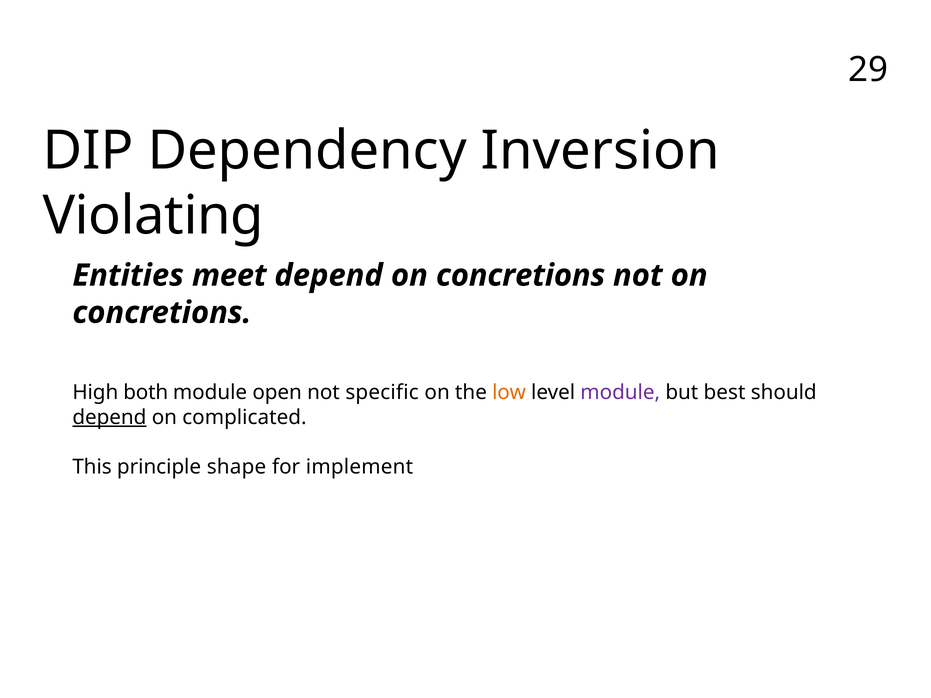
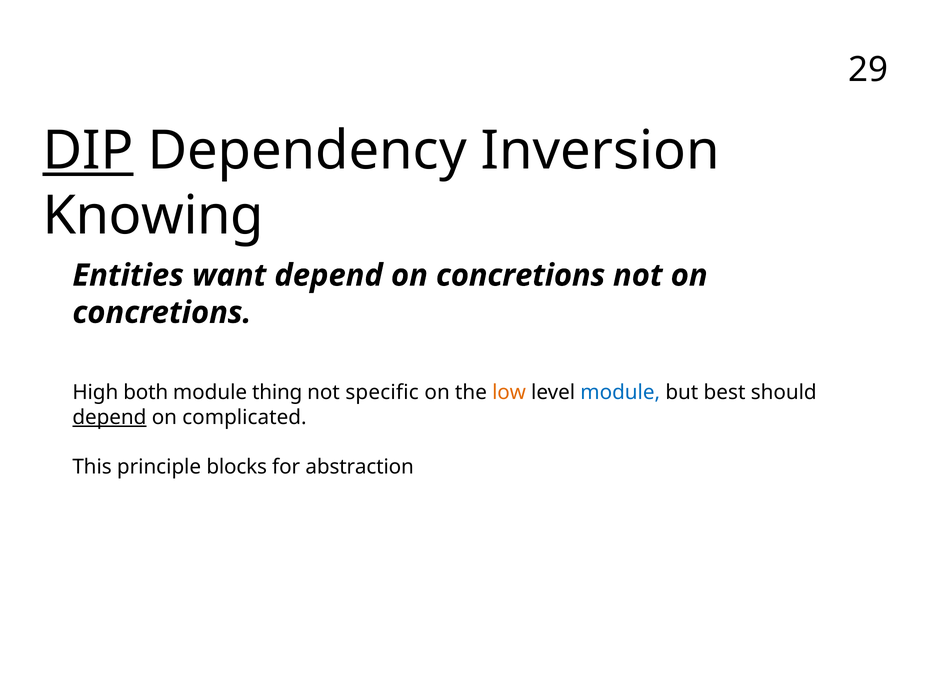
DIP underline: none -> present
Violating: Violating -> Knowing
meet: meet -> want
open: open -> thing
module at (620, 393) colour: purple -> blue
shape: shape -> blocks
implement: implement -> abstraction
